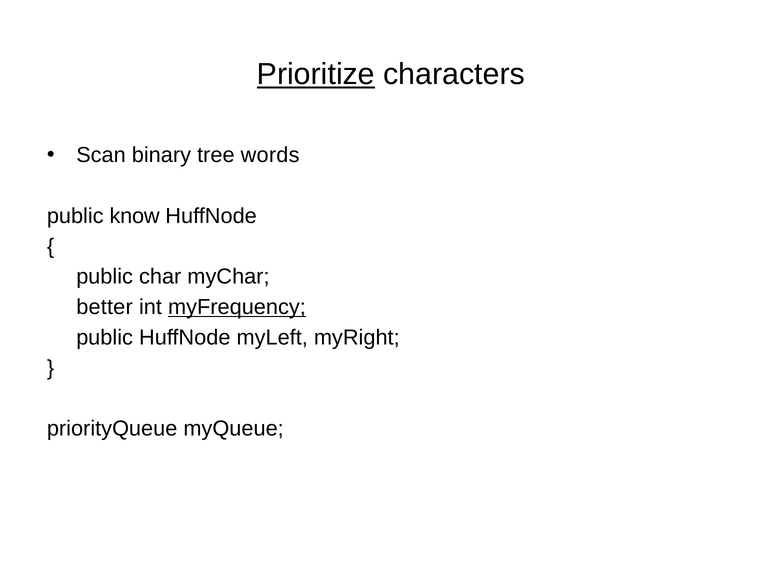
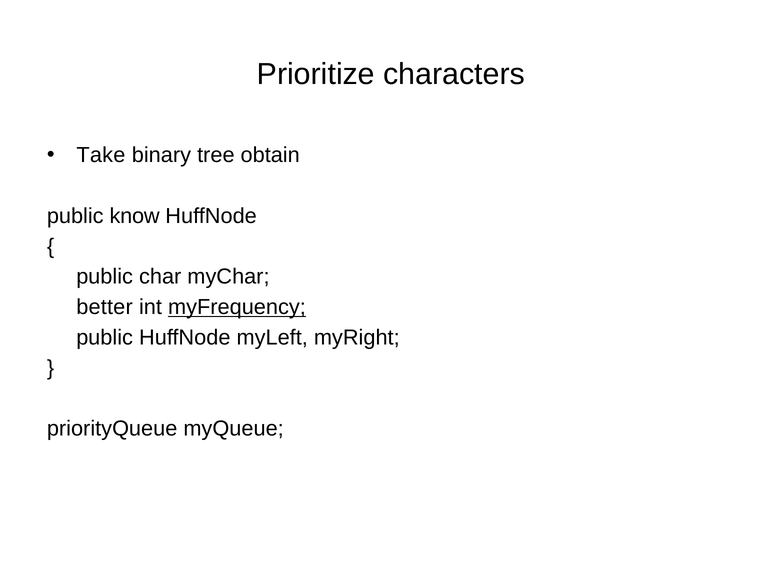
Prioritize underline: present -> none
Scan: Scan -> Take
words: words -> obtain
